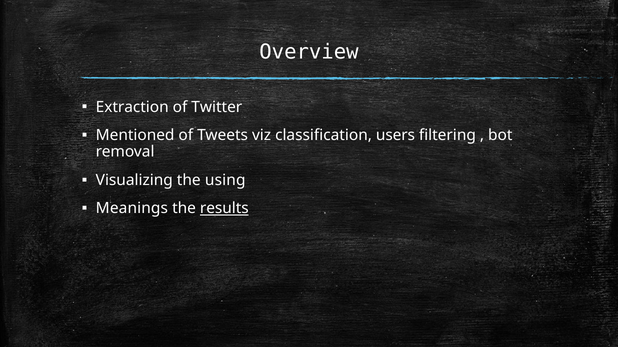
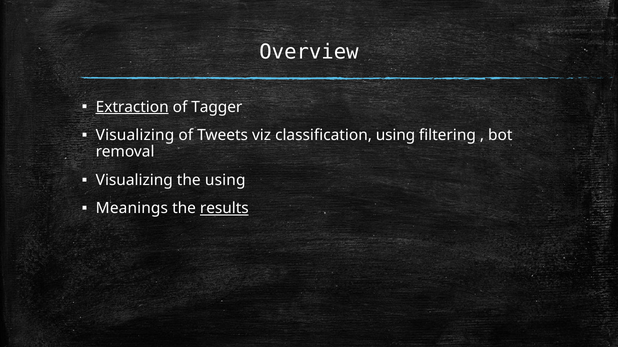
Extraction underline: none -> present
Twitter: Twitter -> Tagger
Mentioned at (135, 135): Mentioned -> Visualizing
classification users: users -> using
